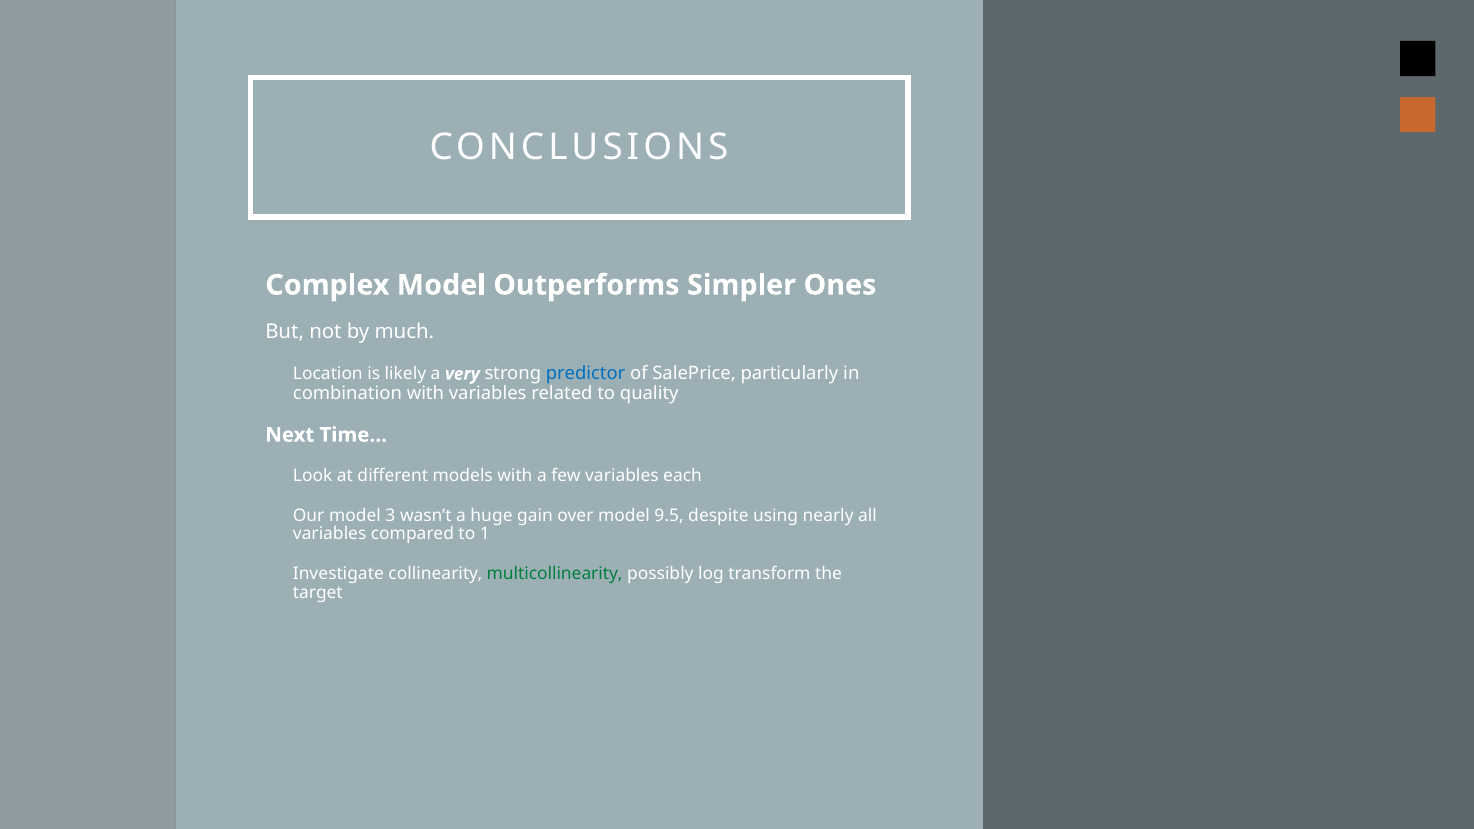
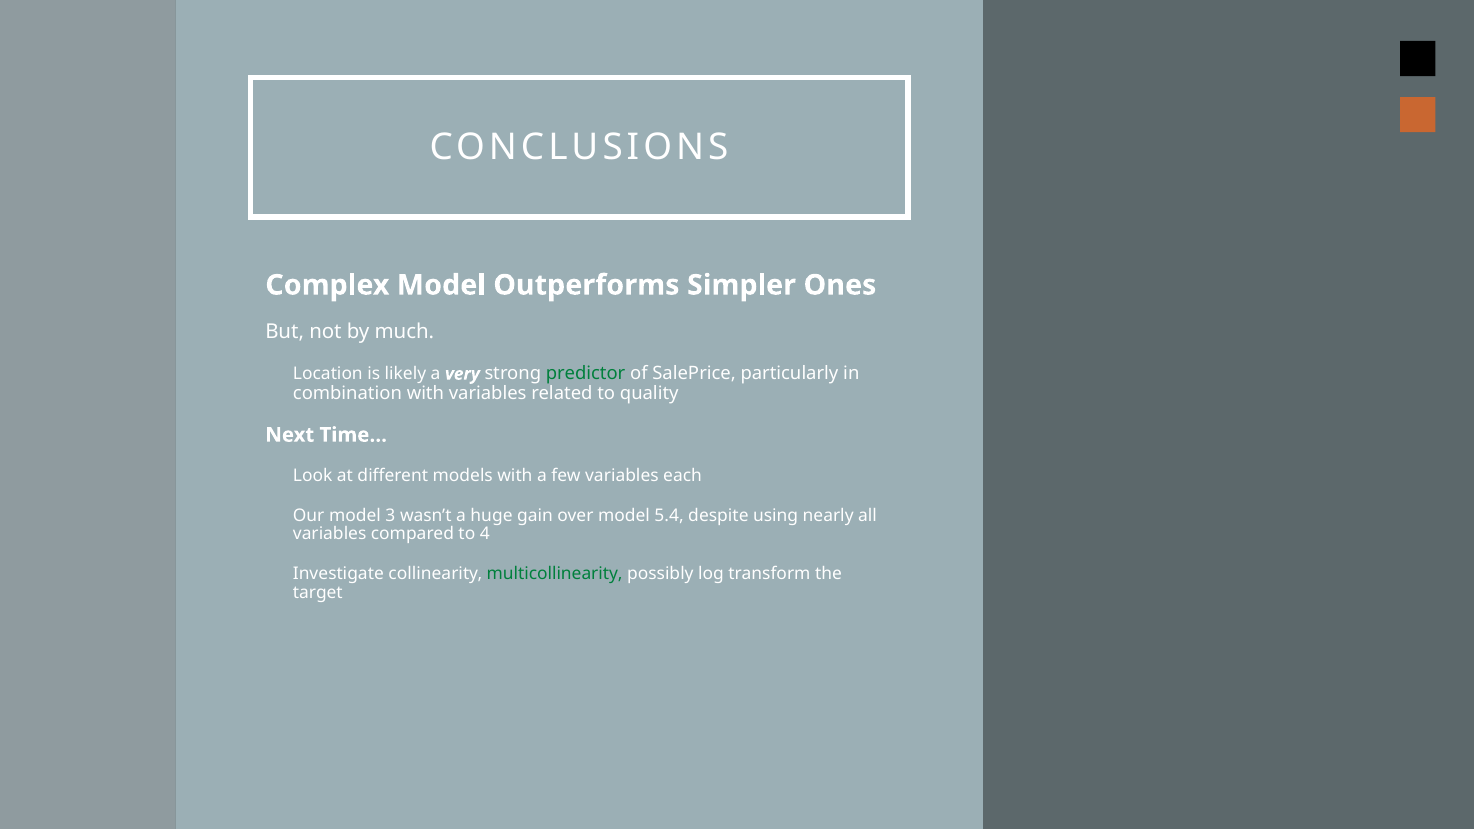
predictor colour: blue -> green
9.5: 9.5 -> 5.4
1: 1 -> 4
